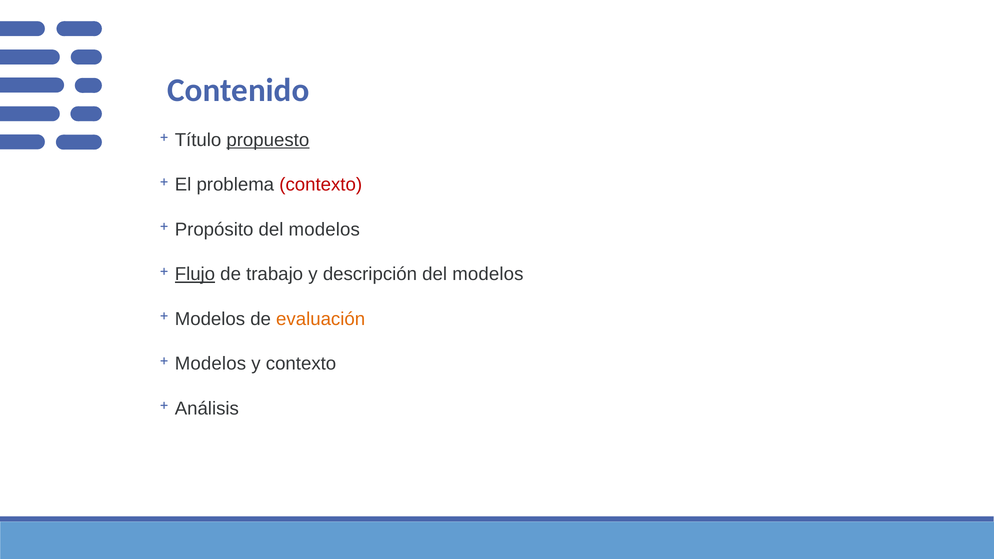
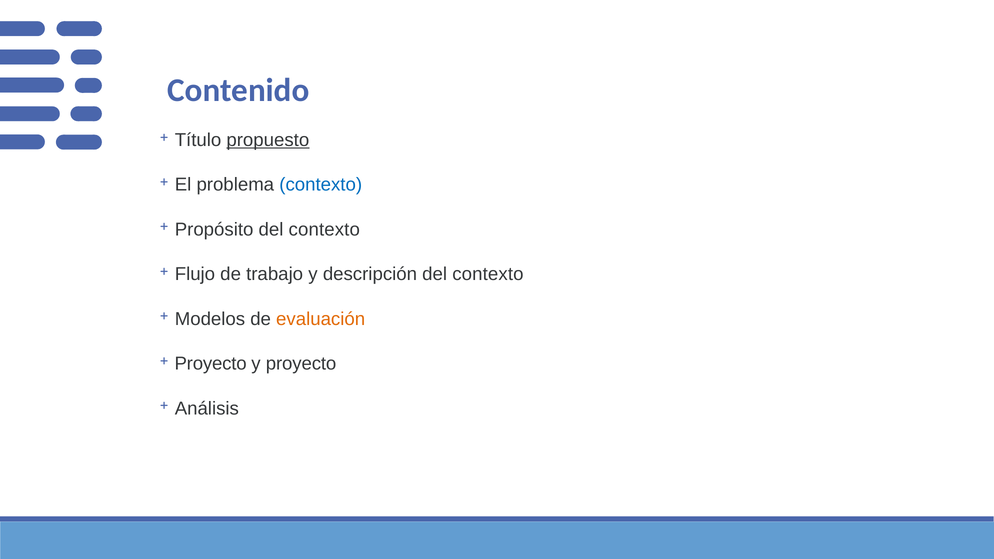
contexto at (321, 185) colour: red -> blue
Propósito del modelos: modelos -> contexto
Flujo underline: present -> none
descripción del modelos: modelos -> contexto
Modelos at (210, 364): Modelos -> Proyecto
y contexto: contexto -> proyecto
